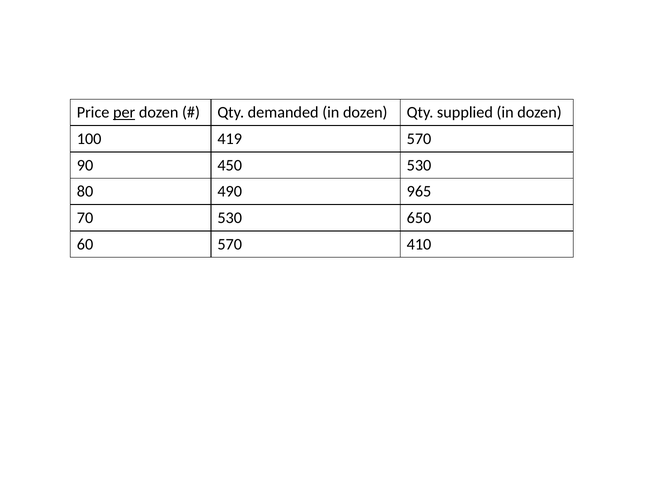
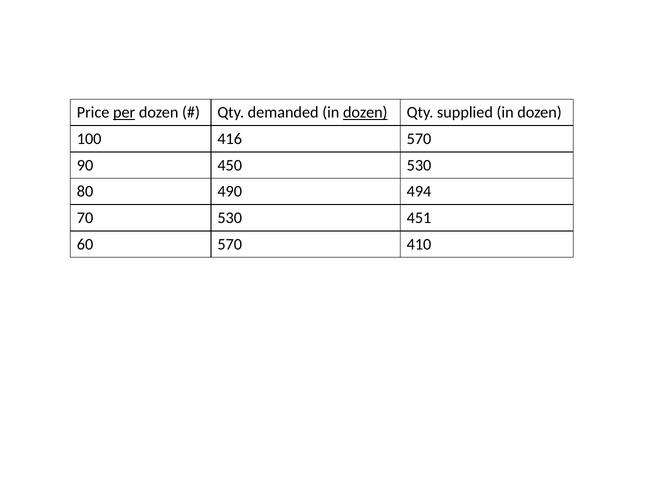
dozen at (365, 113) underline: none -> present
419: 419 -> 416
965: 965 -> 494
650: 650 -> 451
